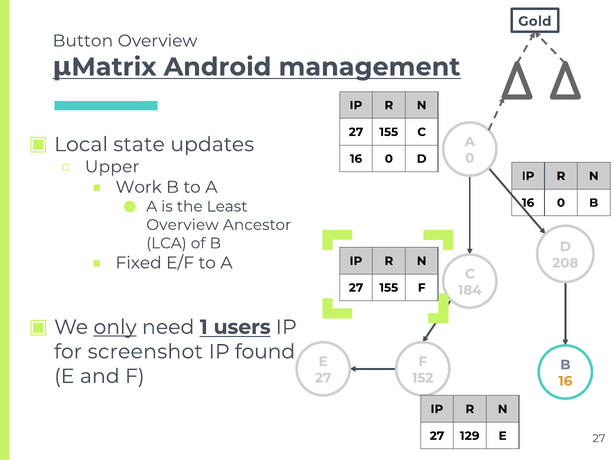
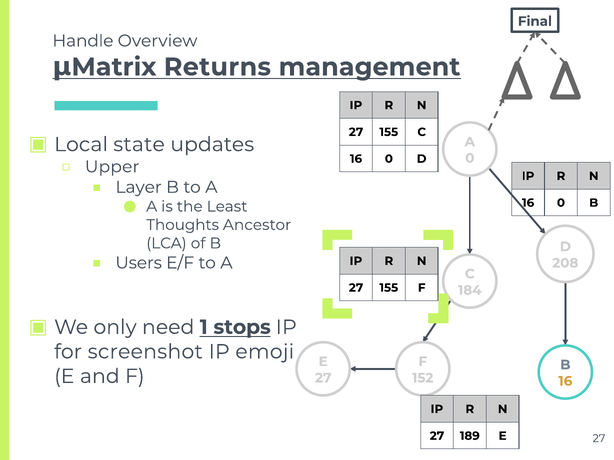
Gold: Gold -> Final
Button: Button -> Handle
Android: Android -> Returns
Work: Work -> Layer
Overview at (183, 225): Overview -> Thoughts
Fixed: Fixed -> Users
only underline: present -> none
users: users -> stops
found: found -> emoji
129: 129 -> 189
